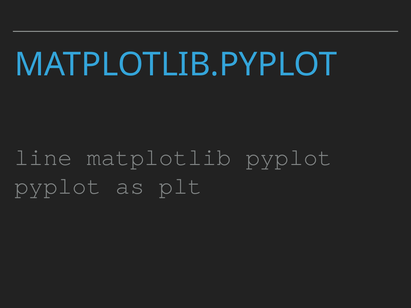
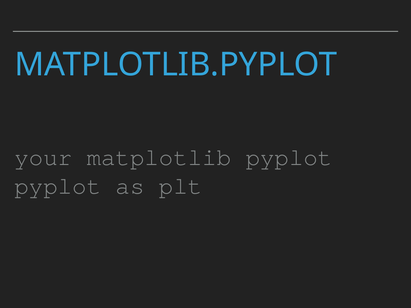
line: line -> your
